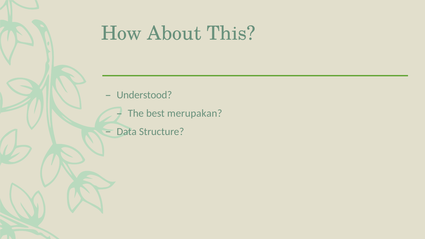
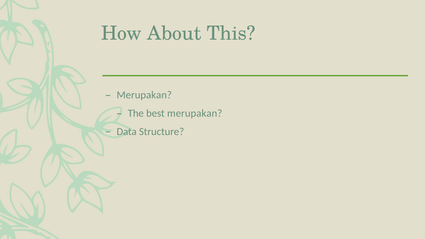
Understood at (144, 95): Understood -> Merupakan
